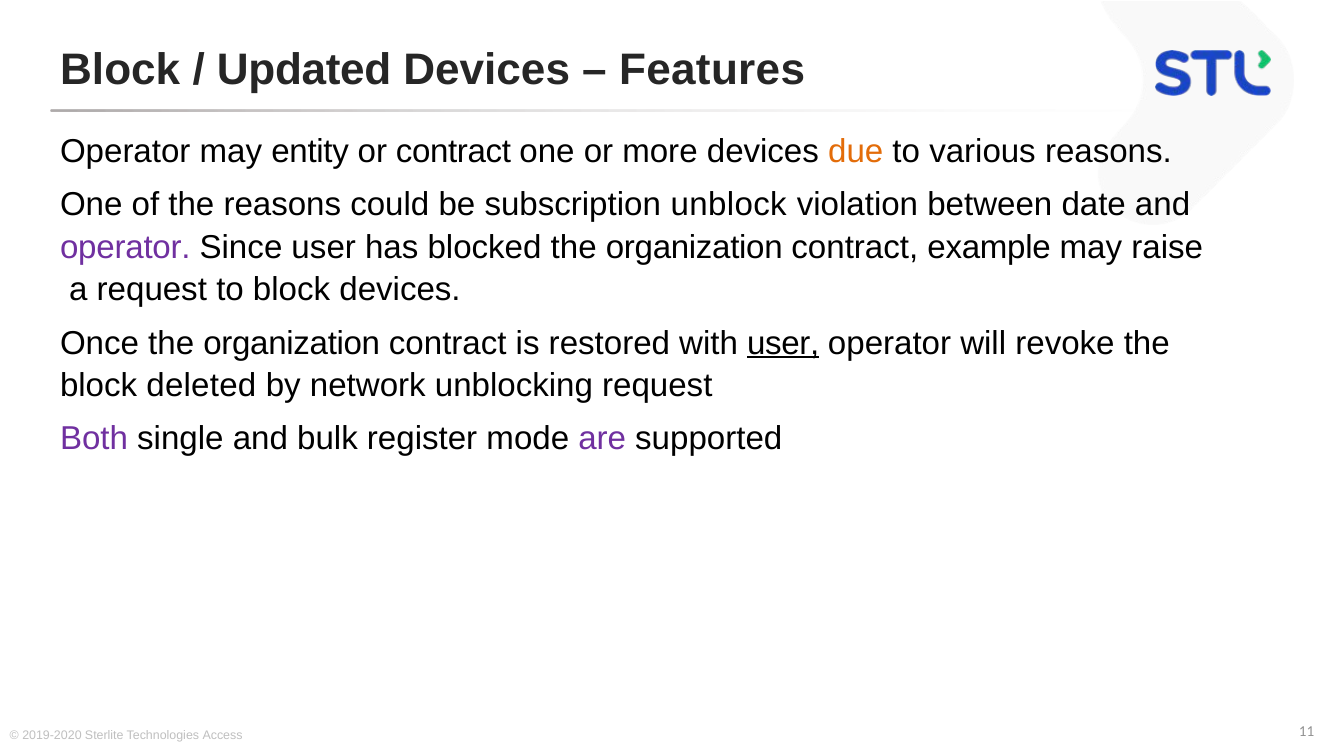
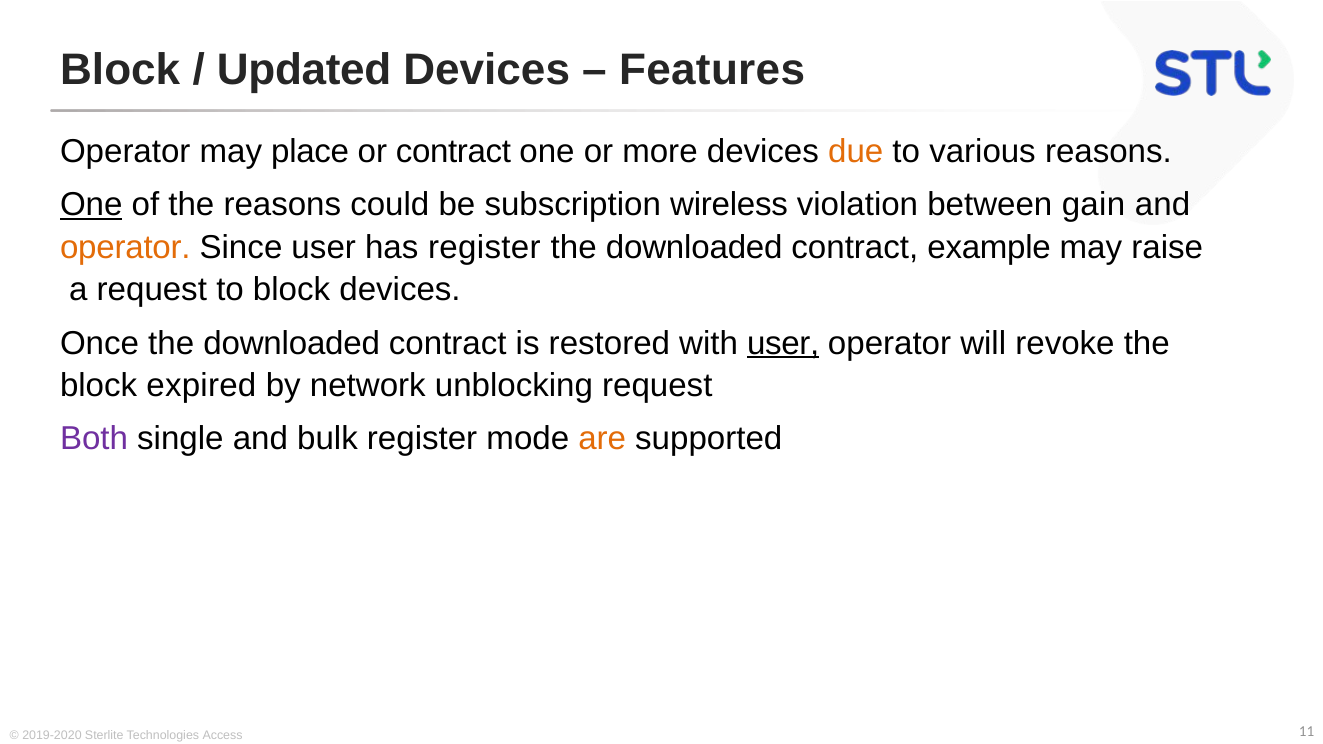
entity: entity -> place
One at (91, 205) underline: none -> present
unblock: unblock -> wireless
date: date -> gain
operator at (125, 247) colour: purple -> orange
has blocked: blocked -> register
organization at (694, 247): organization -> downloaded
Once the organization: organization -> downloaded
deleted: deleted -> expired
are colour: purple -> orange
